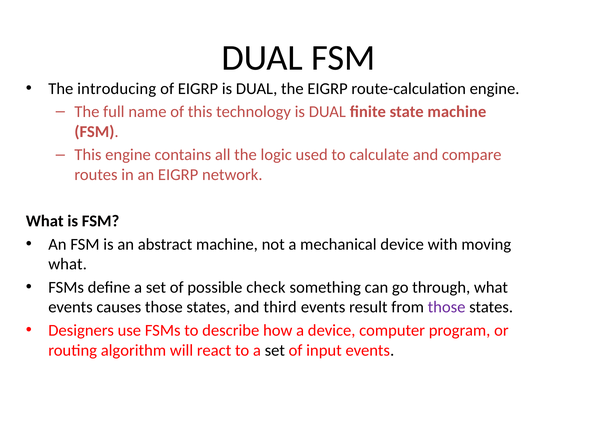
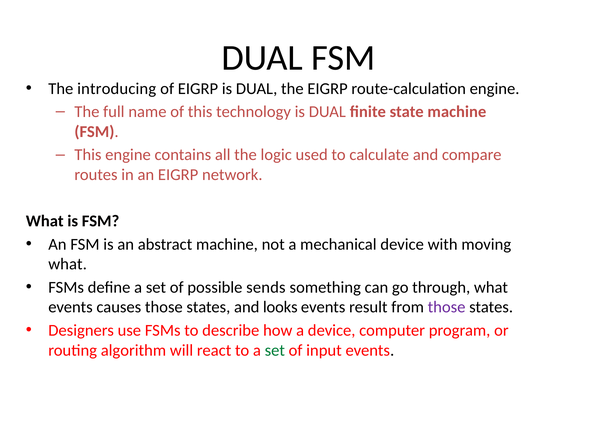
check: check -> sends
third: third -> looks
set at (275, 351) colour: black -> green
